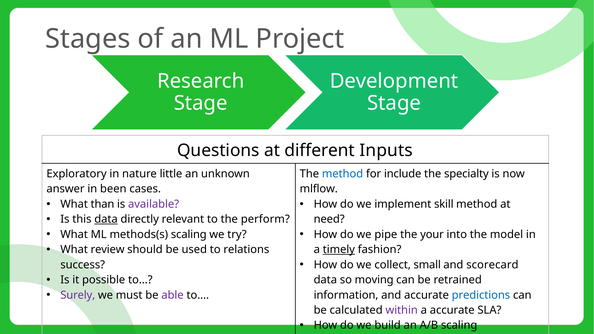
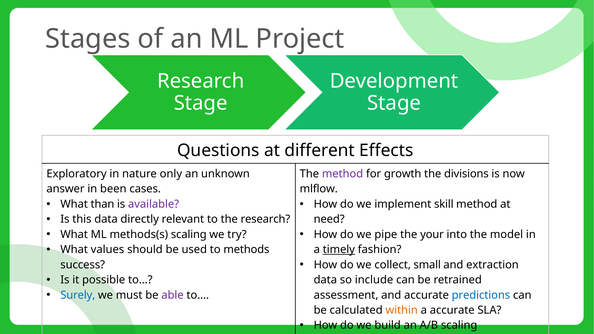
Inputs: Inputs -> Effects
little: little -> only
method at (343, 174) colour: blue -> purple
include: include -> growth
specialty: specialty -> divisions
data at (106, 219) underline: present -> none
the perform: perform -> research
review: review -> values
relations: relations -> methods
scorecard: scorecard -> extraction
moving: moving -> include
Surely colour: purple -> blue
information: information -> assessment
within colour: purple -> orange
